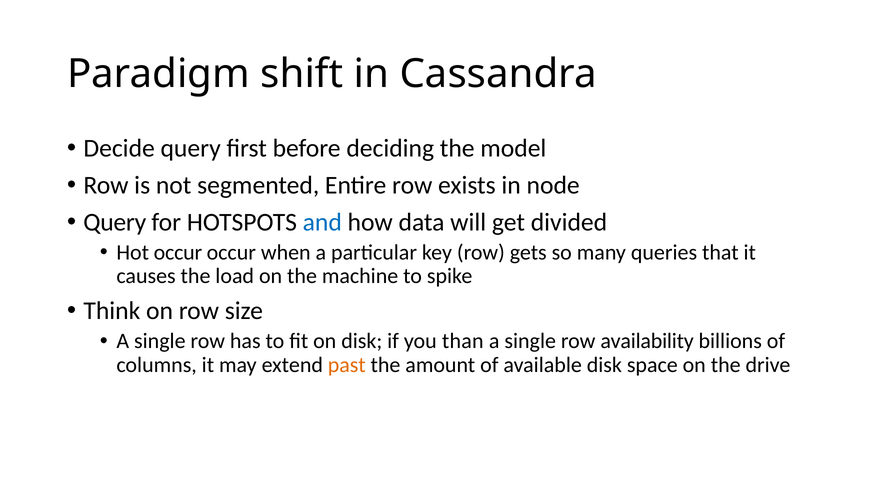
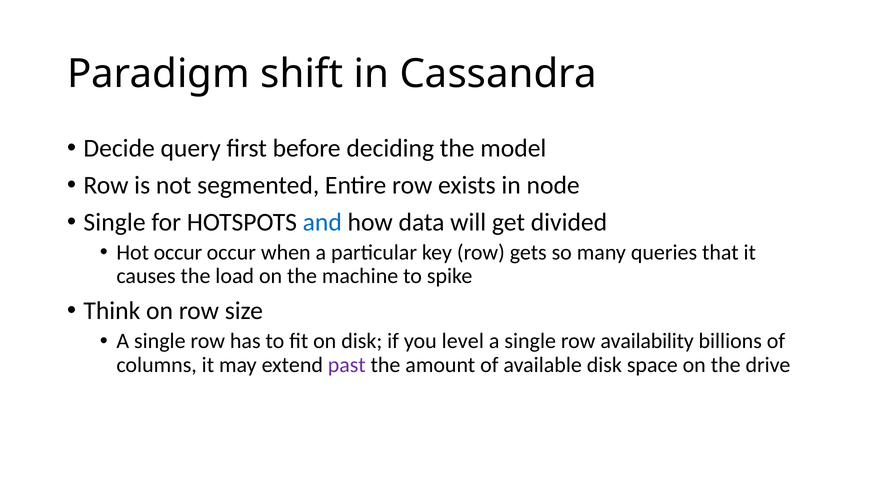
Query at (115, 222): Query -> Single
than: than -> level
past colour: orange -> purple
